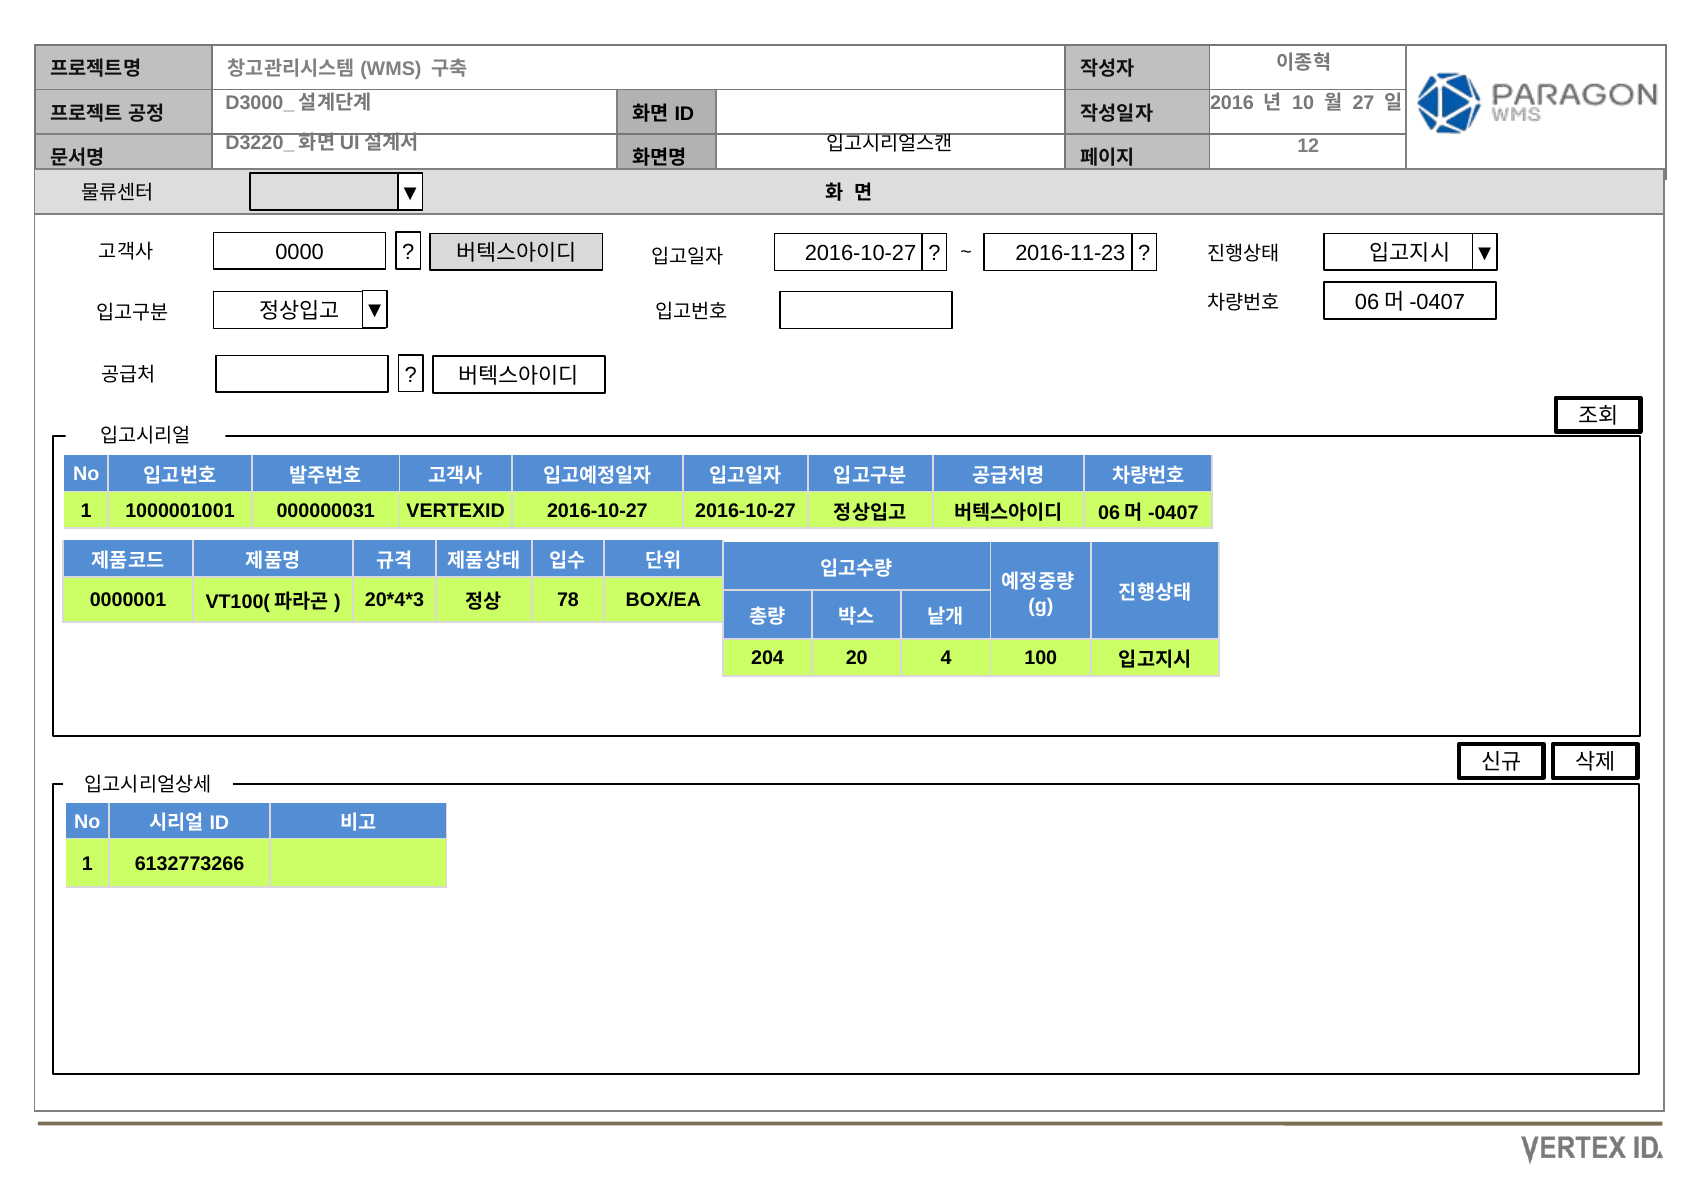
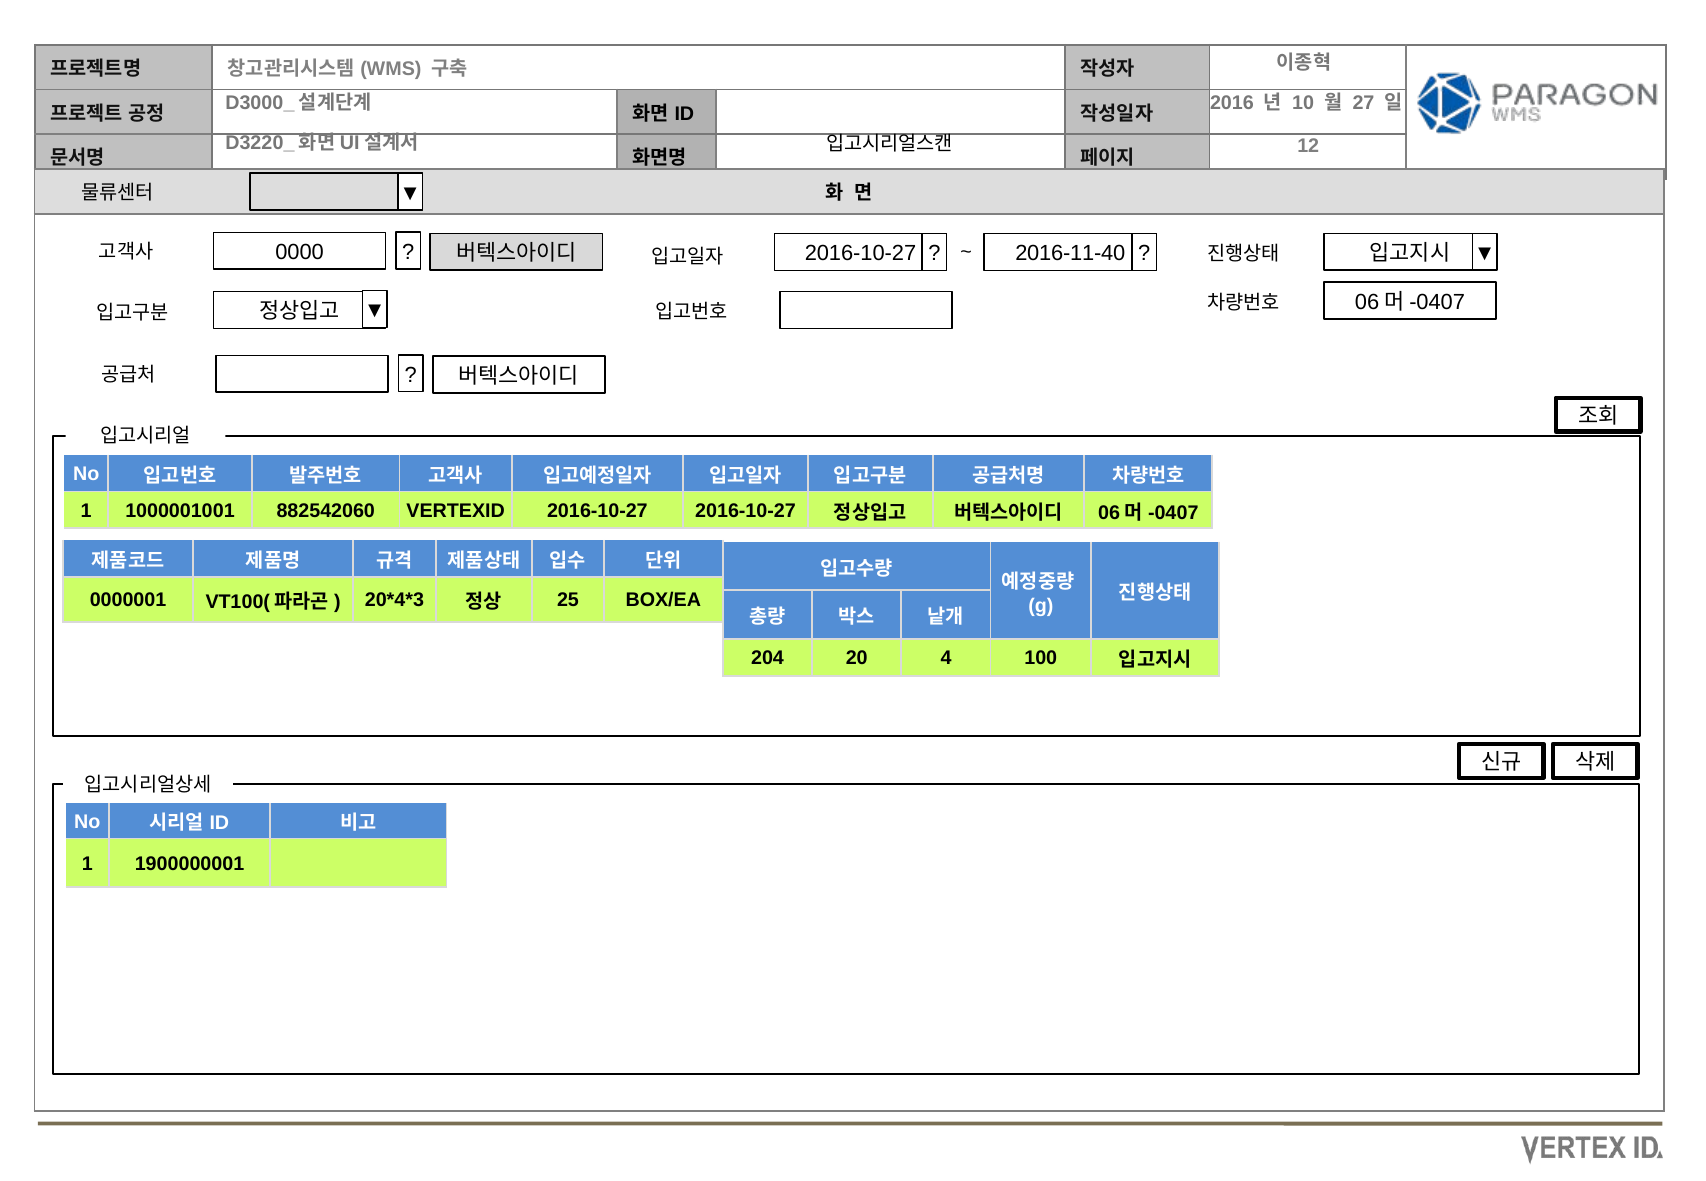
2016-11-23: 2016-11-23 -> 2016-11-40
000000031: 000000031 -> 882542060
78: 78 -> 25
6132773266: 6132773266 -> 1900000001
